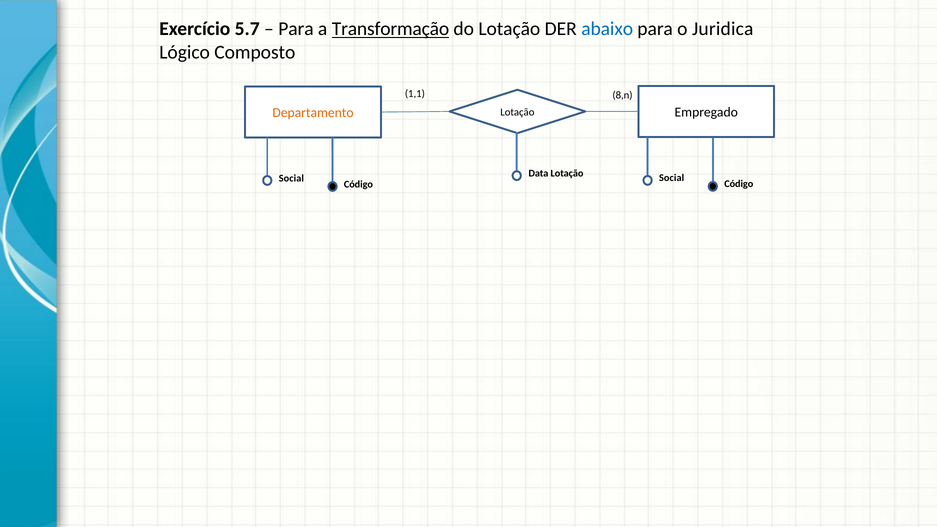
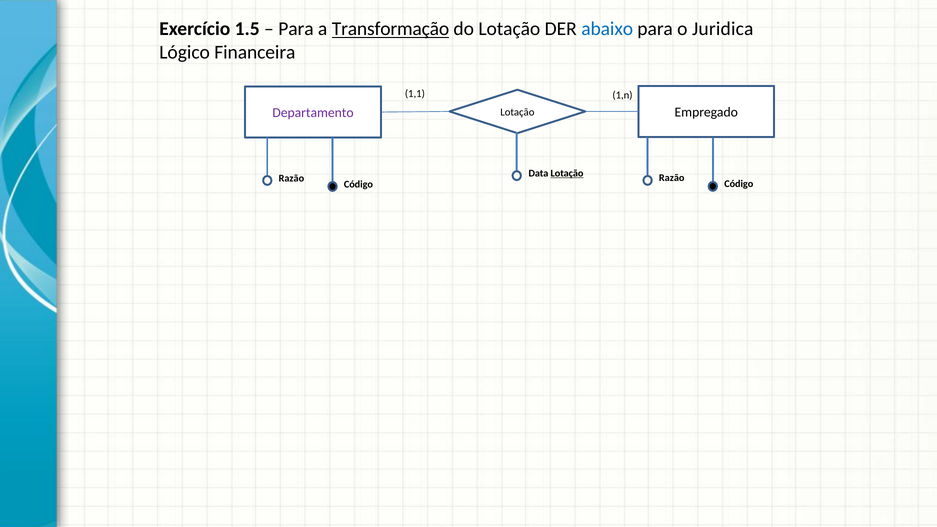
5.7: 5.7 -> 1.5
Composto: Composto -> Financeira
8,n: 8,n -> 1,n
Departamento colour: orange -> purple
Social at (672, 178): Social -> Razão
Social at (291, 178): Social -> Razão
Lotação at (567, 173) underline: none -> present
